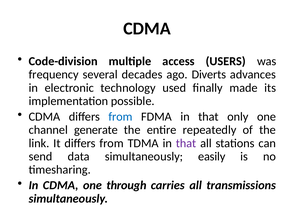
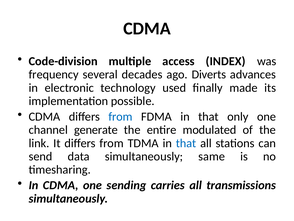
USERS: USERS -> INDEX
repeatedly: repeatedly -> modulated
that at (186, 143) colour: purple -> blue
easily: easily -> same
through: through -> sending
